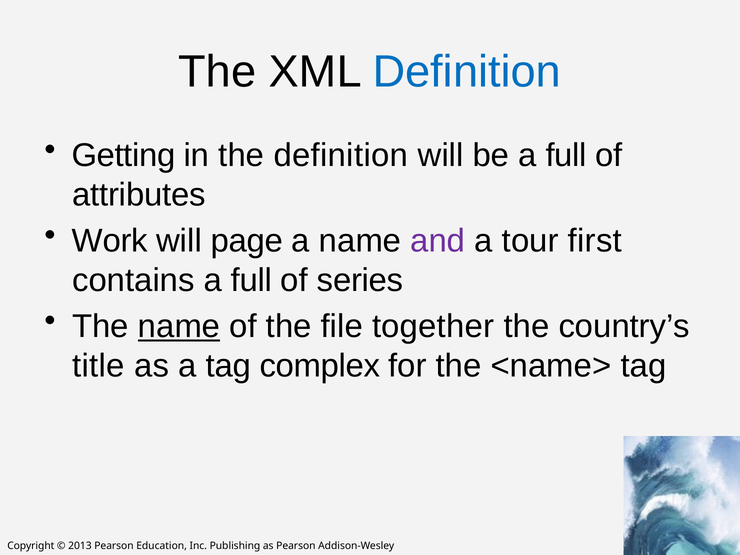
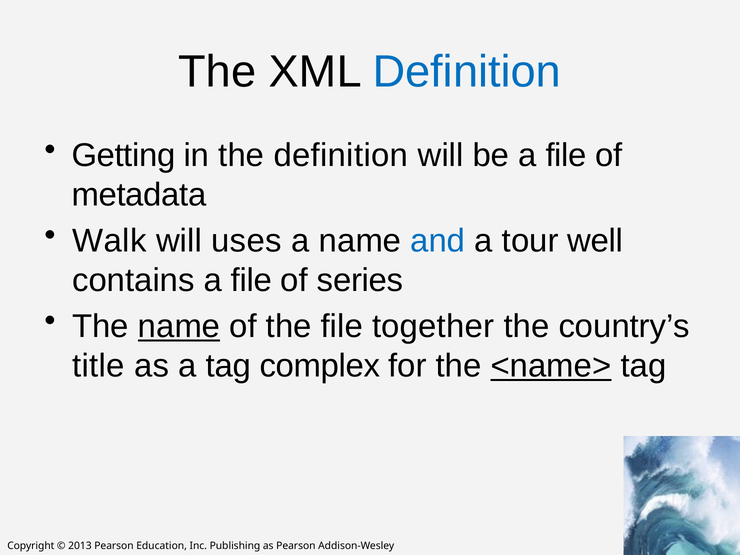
be a full: full -> file
attributes: attributes -> metadata
Work: Work -> Walk
page: page -> uses
and colour: purple -> blue
first: first -> well
contains a full: full -> file
<name> underline: none -> present
